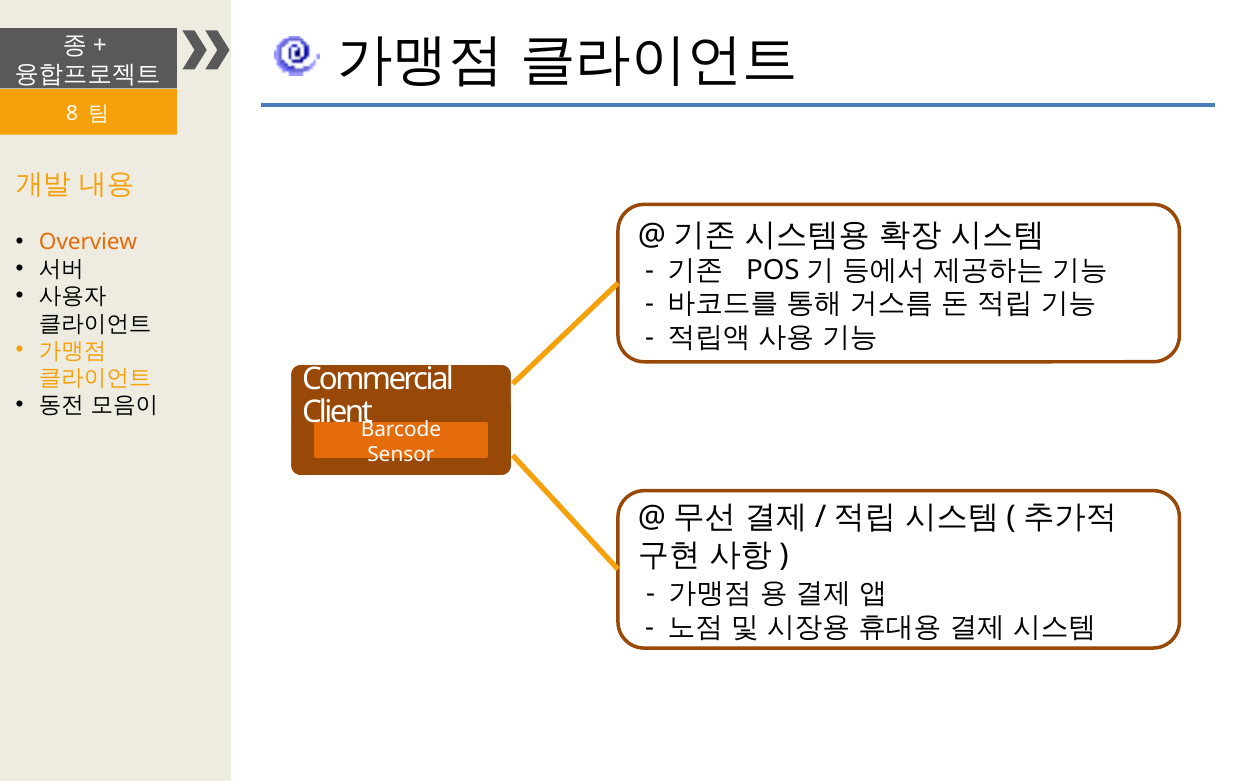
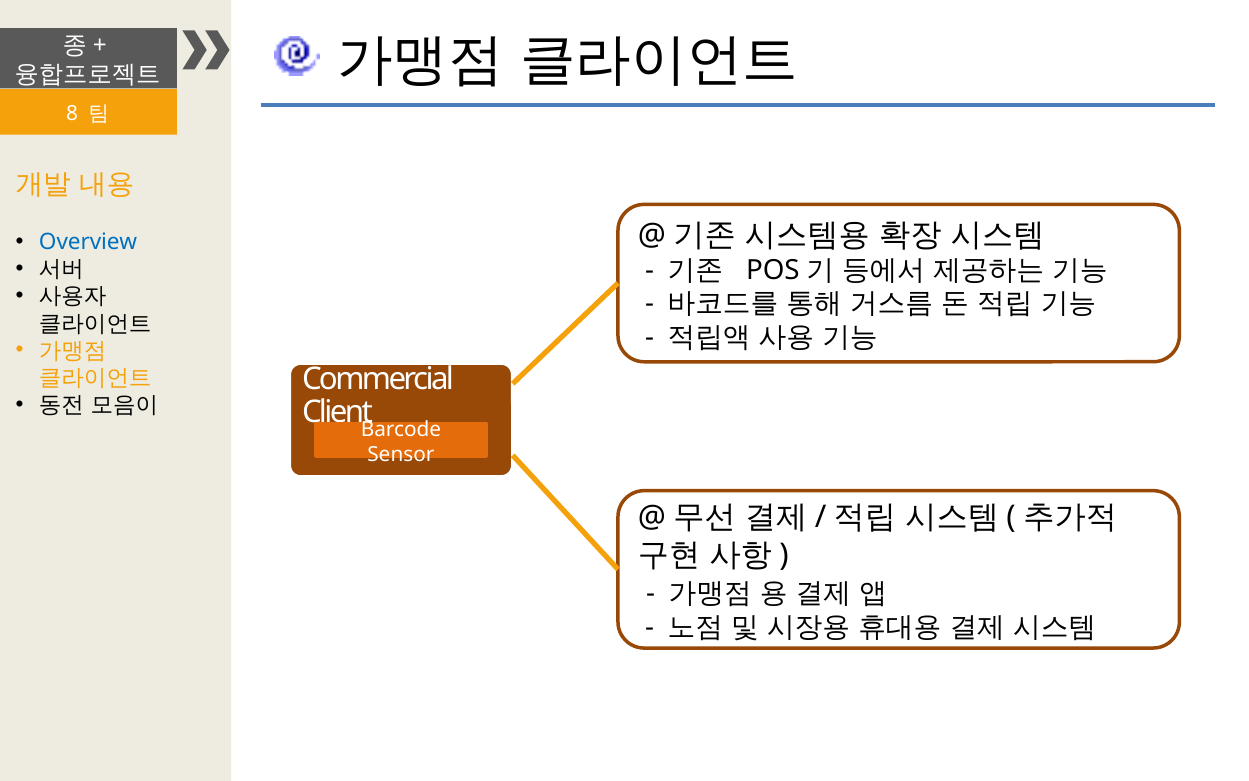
Overview colour: orange -> blue
